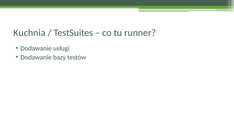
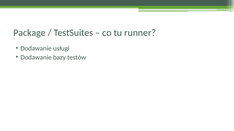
Kuchnia: Kuchnia -> Package
